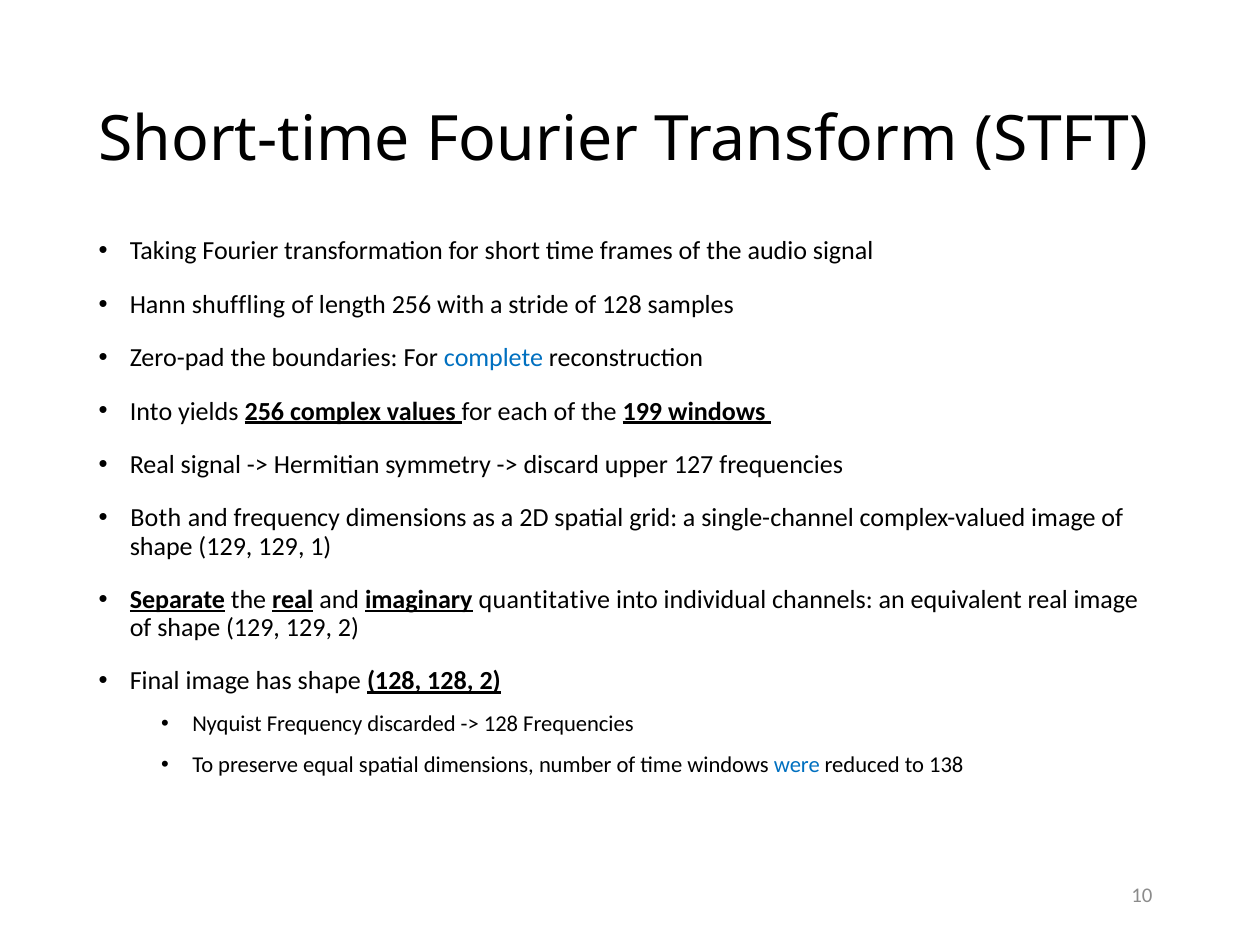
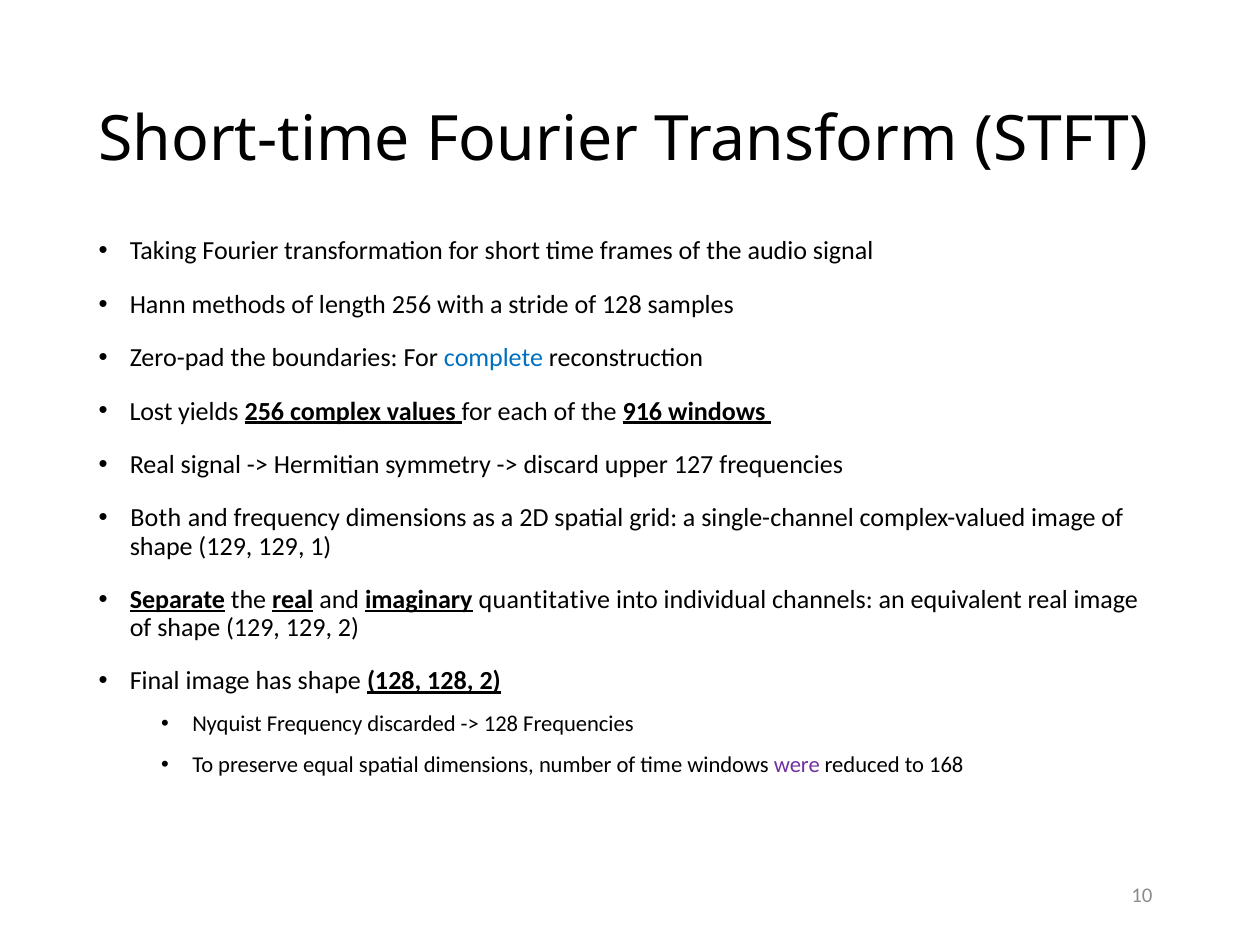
shuffling: shuffling -> methods
Into at (151, 412): Into -> Lost
199: 199 -> 916
were colour: blue -> purple
138: 138 -> 168
